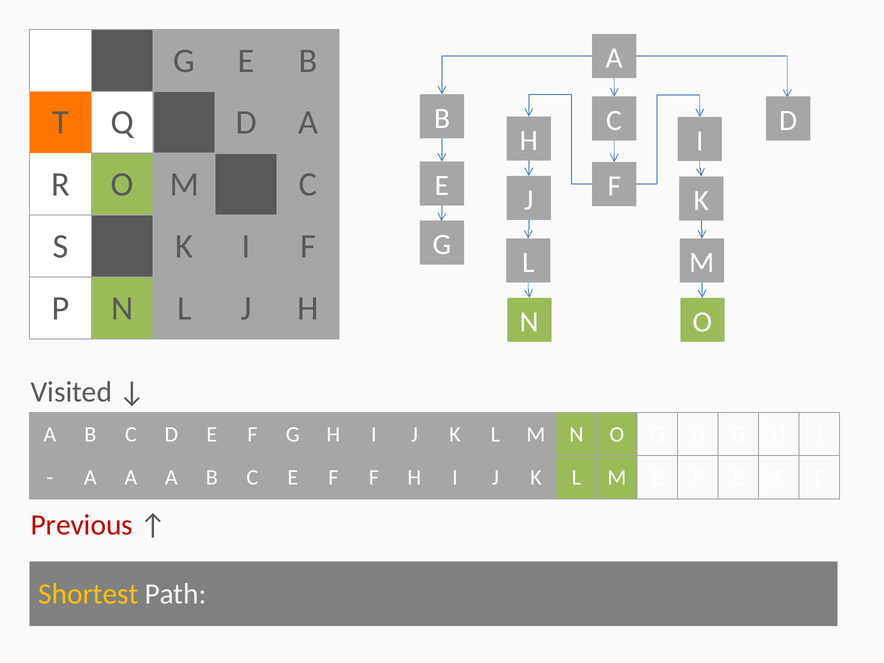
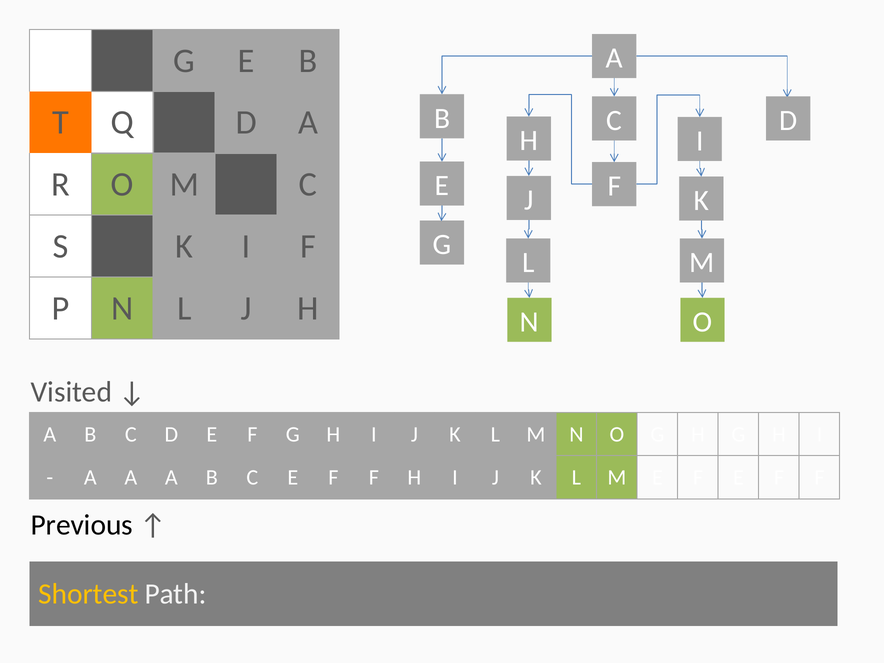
Previous colour: red -> black
